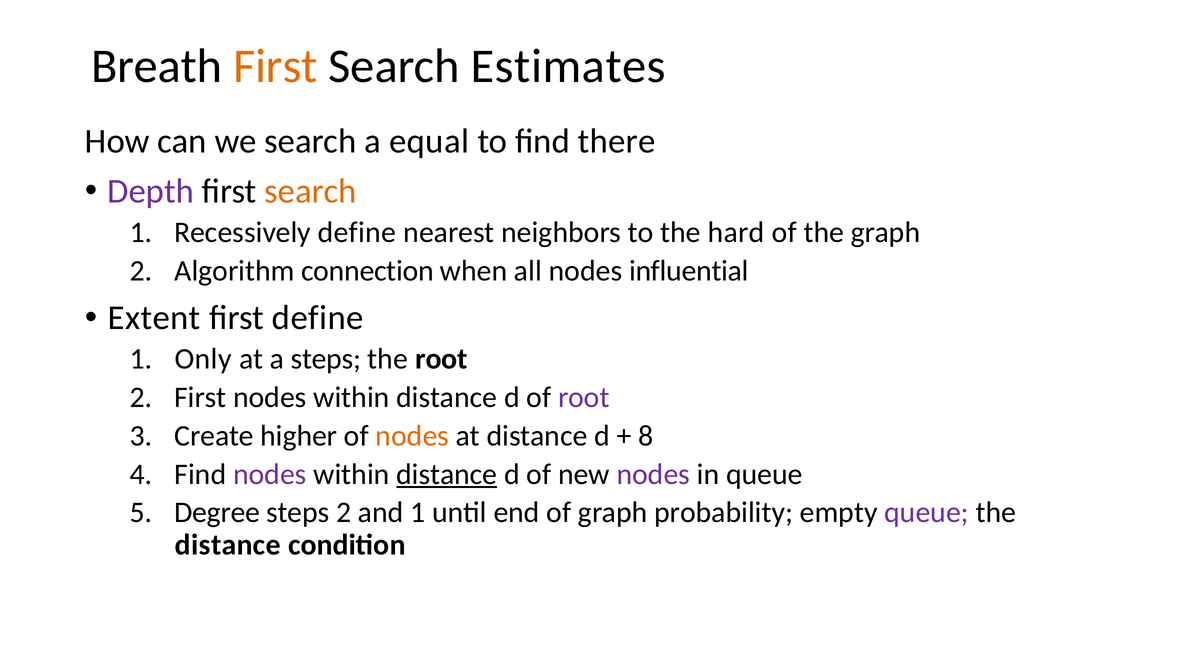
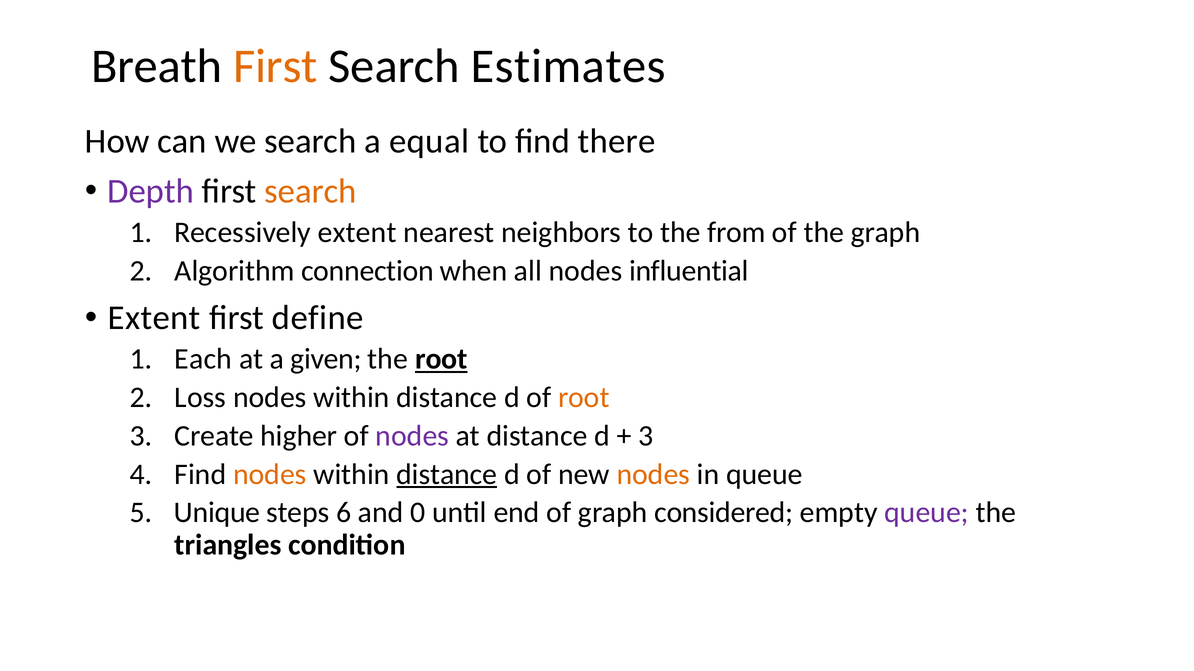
Recessively define: define -> extent
hard: hard -> from
Only: Only -> Each
a steps: steps -> given
root at (441, 359) underline: none -> present
First at (200, 398): First -> Loss
root at (584, 398) colour: purple -> orange
nodes at (412, 436) colour: orange -> purple
8 at (646, 436): 8 -> 3
nodes at (270, 475) colour: purple -> orange
nodes at (653, 475) colour: purple -> orange
Degree: Degree -> Unique
steps 2: 2 -> 6
and 1: 1 -> 0
probability: probability -> considered
distance at (228, 545): distance -> triangles
